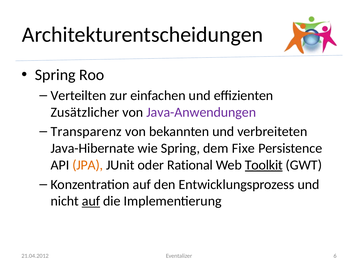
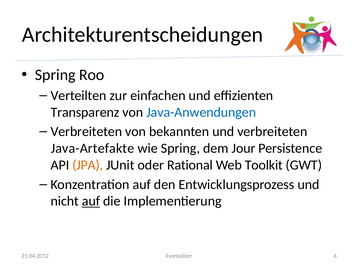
Zusätzlicher: Zusätzlicher -> Transparenz
Java-Anwendungen colour: purple -> blue
Transparenz at (86, 132): Transparenz -> Verbreiteten
Java-Hibernate: Java-Hibernate -> Java-Artefakte
Fixe: Fixe -> Jour
Toolkit underline: present -> none
